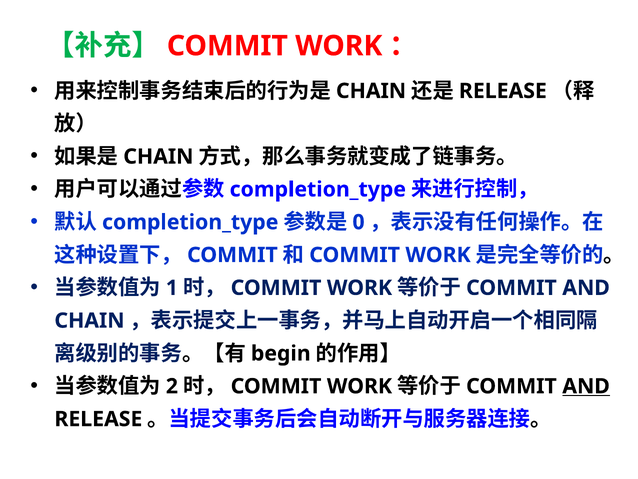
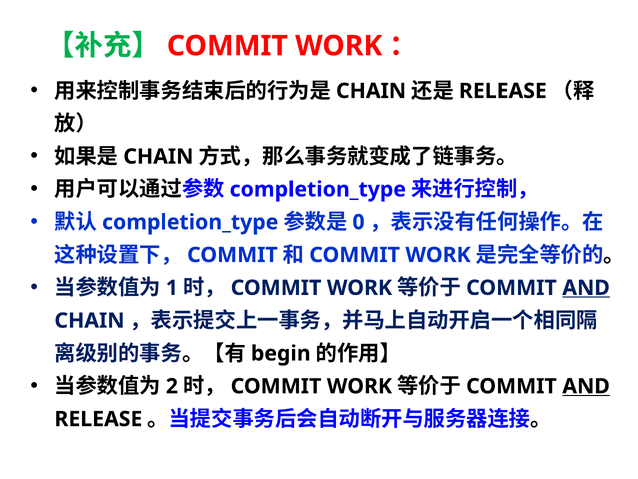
AND at (586, 288) underline: none -> present
